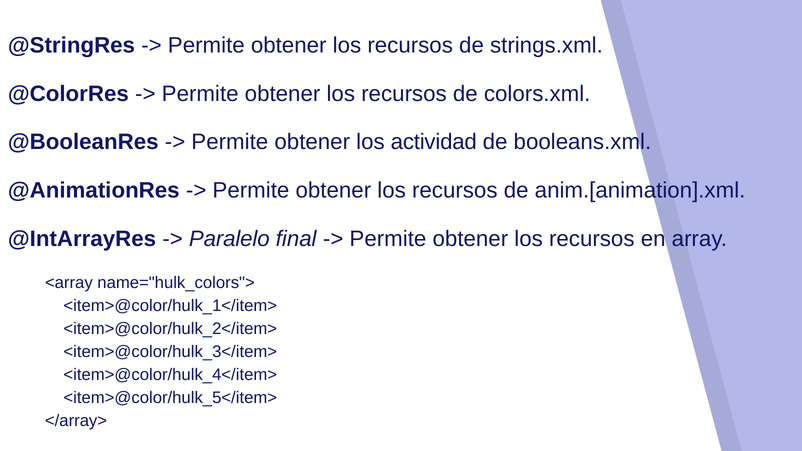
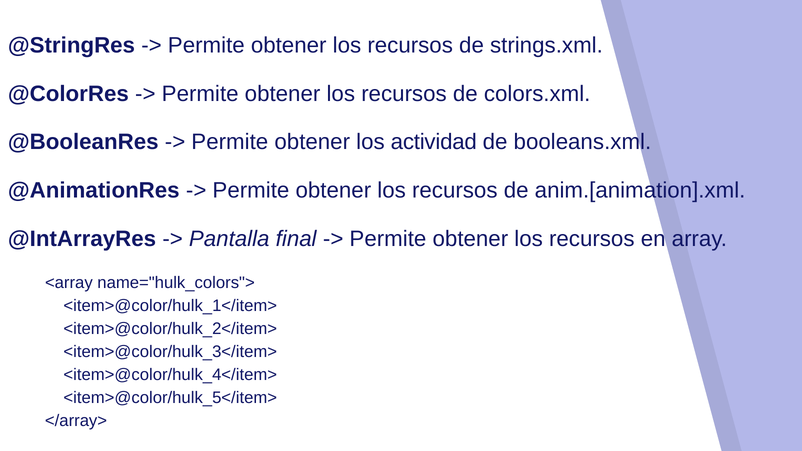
Paralelo: Paralelo -> Pantalla
